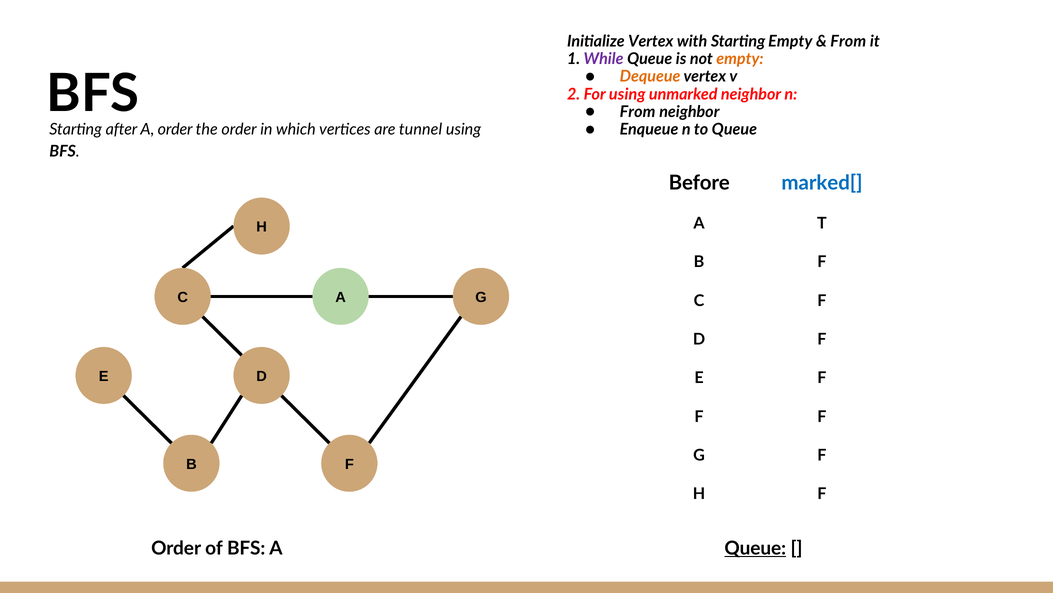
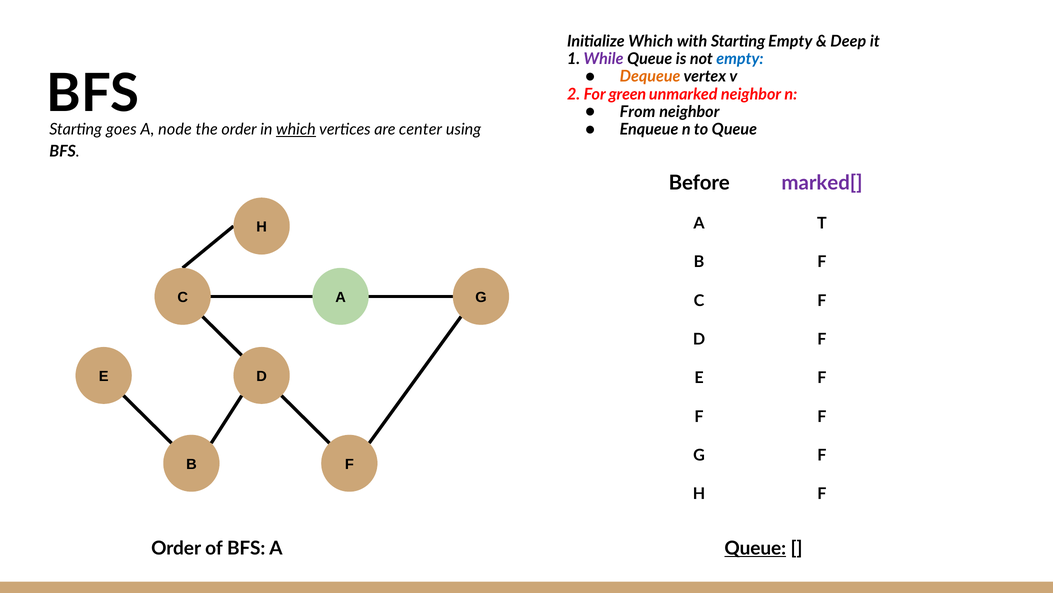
Initialize Vertex: Vertex -> Which
From at (848, 41): From -> Deep
empty at (740, 59) colour: orange -> blue
For using: using -> green
after: after -> goes
A order: order -> node
which at (296, 129) underline: none -> present
tunnel: tunnel -> center
marked[ colour: blue -> purple
